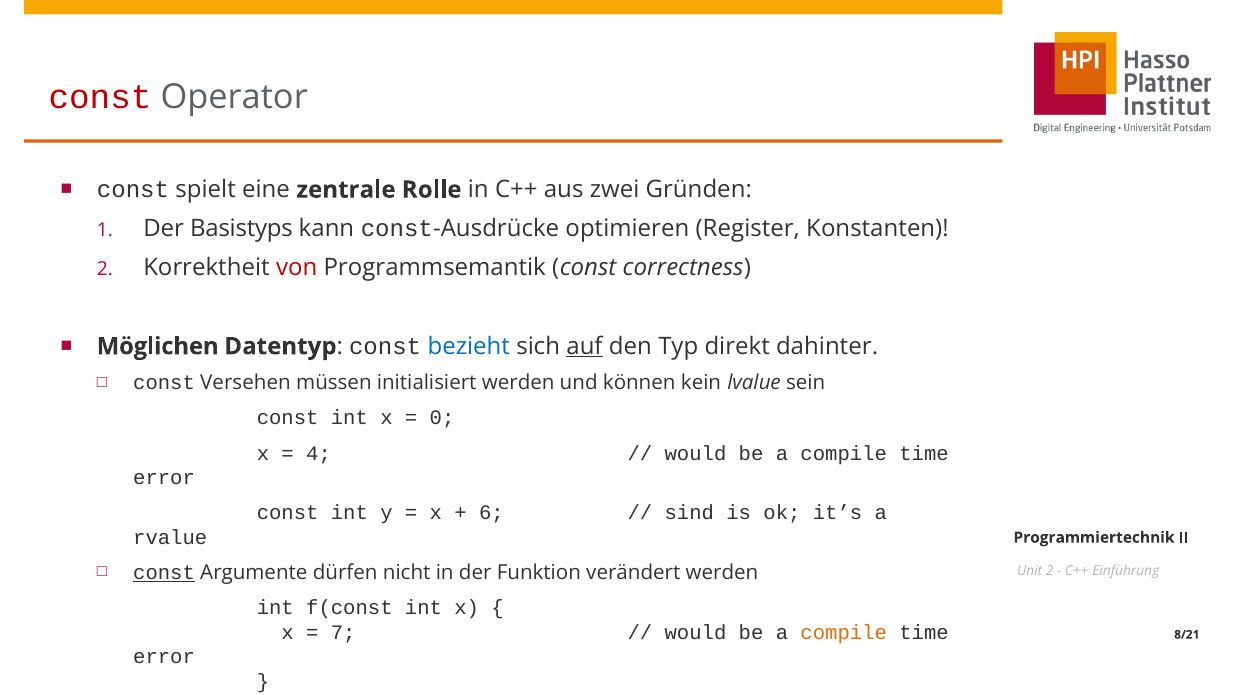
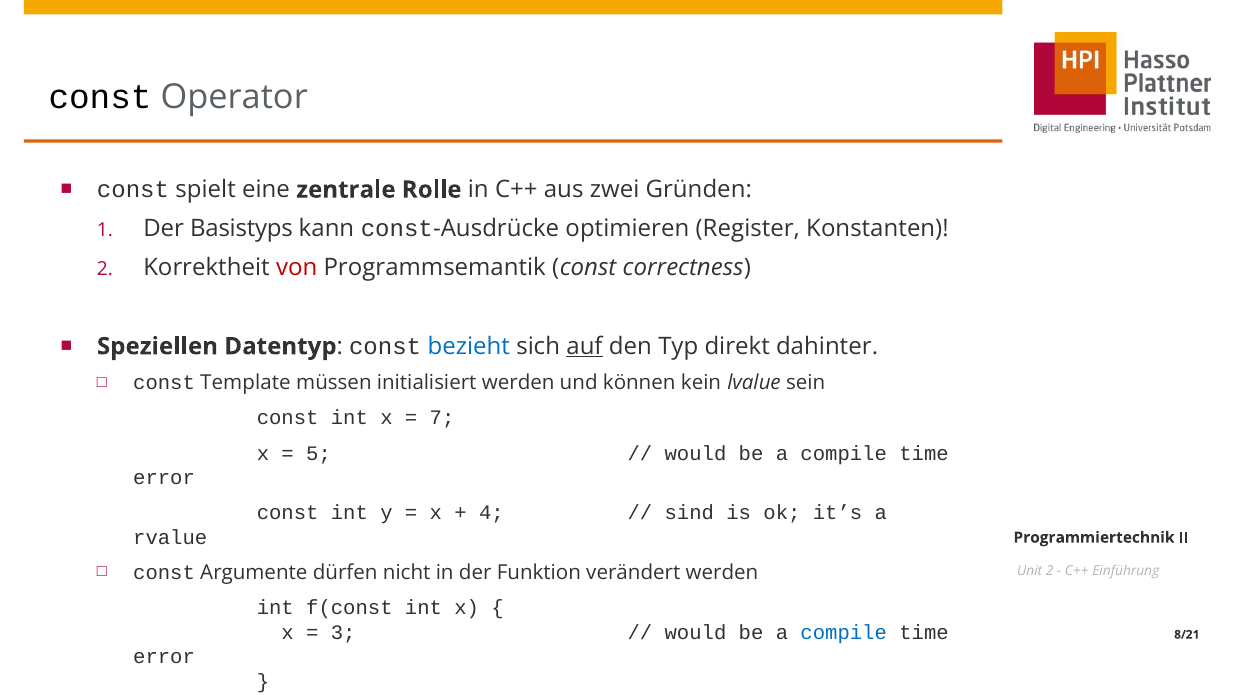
const at (100, 97) colour: red -> black
Möglichen: Möglichen -> Speziellen
Versehen: Versehen -> Template
0: 0 -> 7
4: 4 -> 5
6: 6 -> 4
const at (164, 573) underline: present -> none
7: 7 -> 3
compile at (844, 633) colour: orange -> blue
